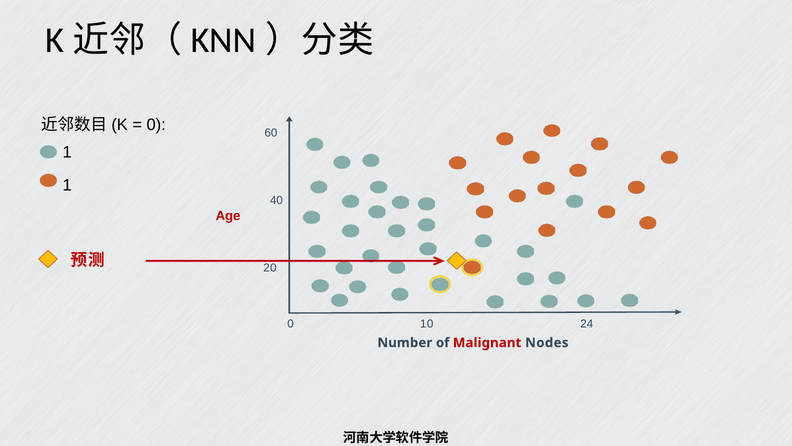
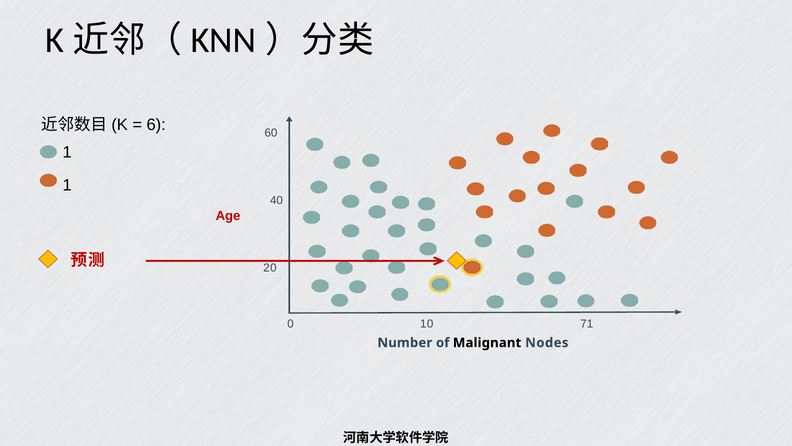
0 at (156, 125): 0 -> 6
24: 24 -> 71
Malignant colour: red -> black
